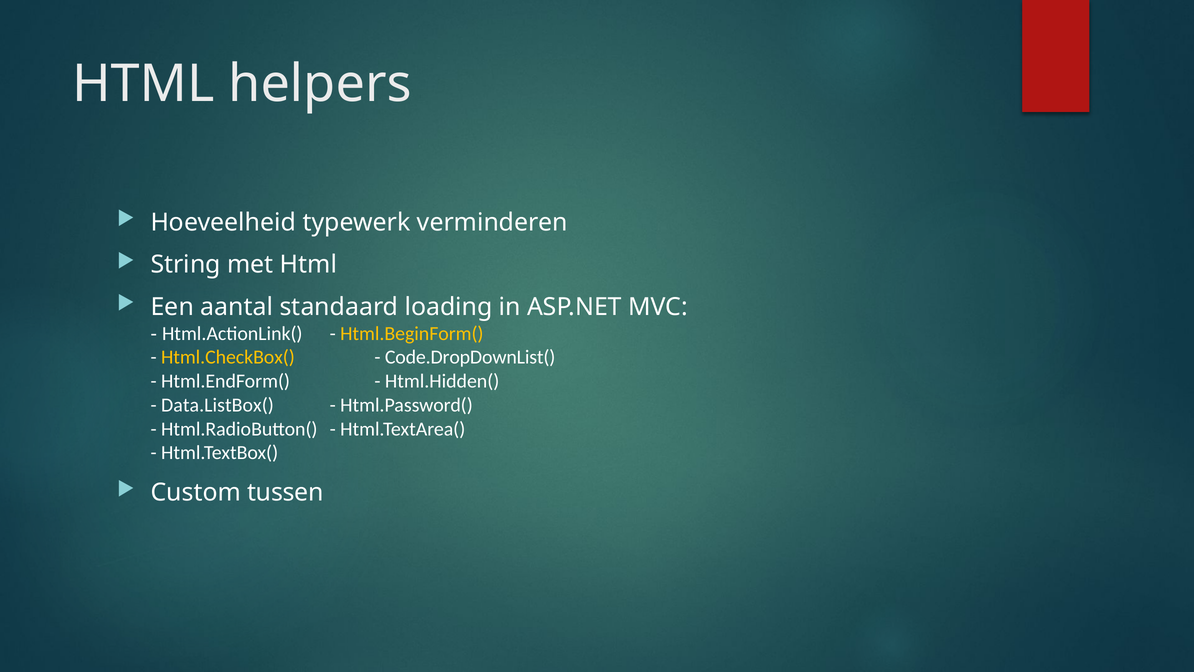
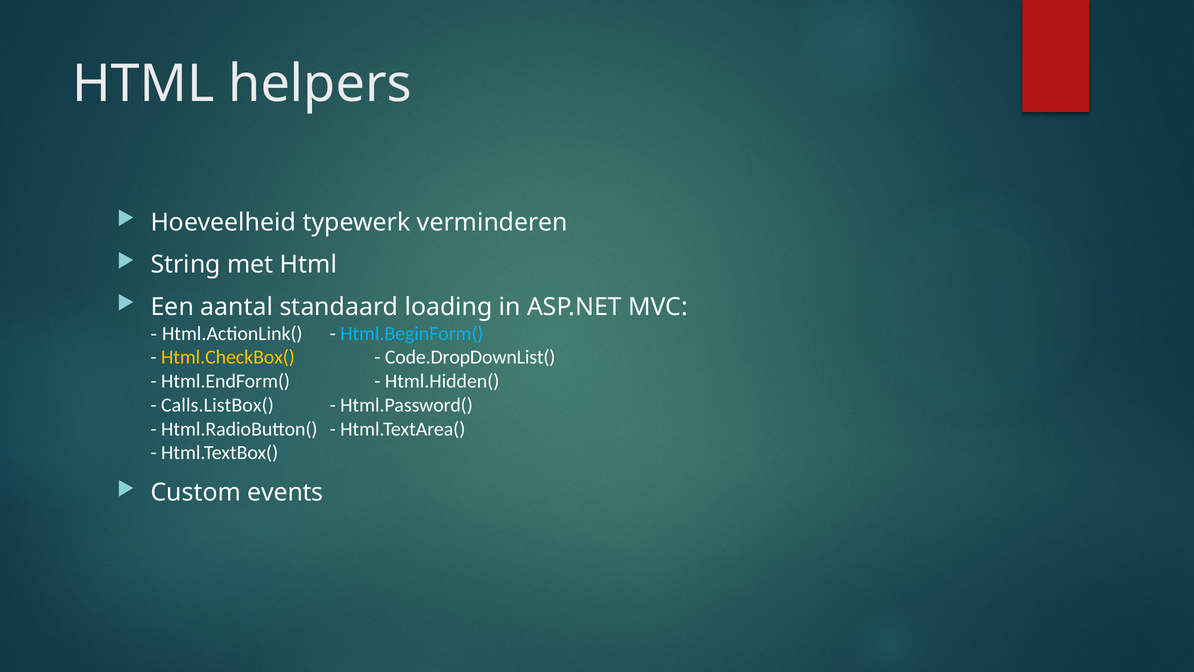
Html.BeginForm( colour: yellow -> light blue
Data.ListBox(: Data.ListBox( -> Calls.ListBox(
tussen: tussen -> events
